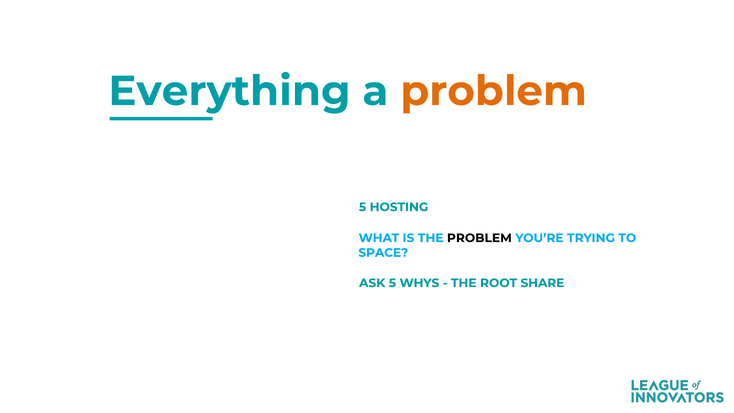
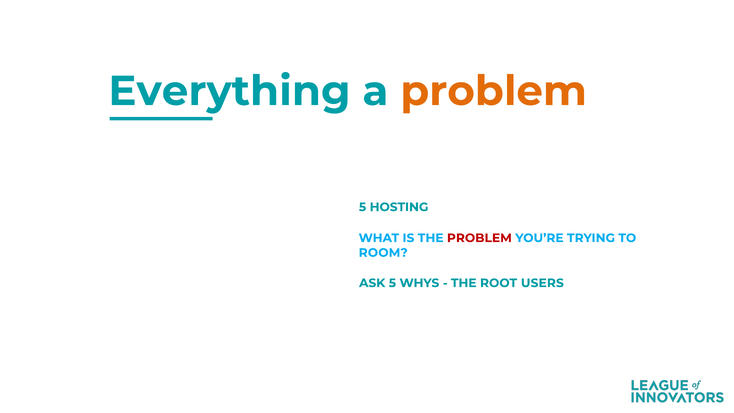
PROBLEM at (479, 238) colour: black -> red
SPACE: SPACE -> ROOM
SHARE: SHARE -> USERS
